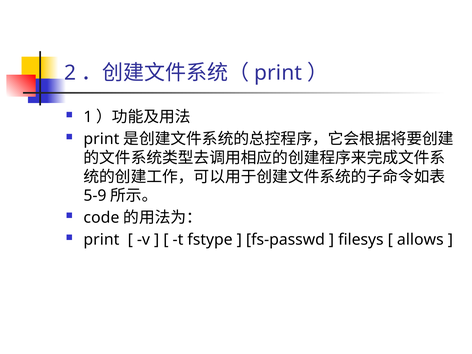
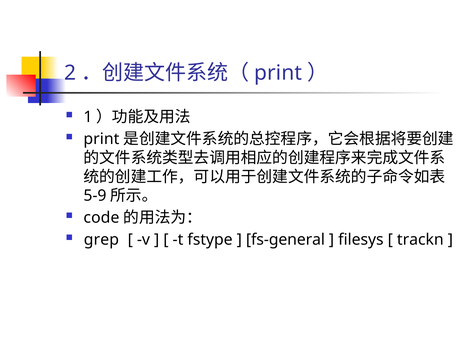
print at (101, 240): print -> grep
fs-passwd: fs-passwd -> fs-general
allows: allows -> trackn
